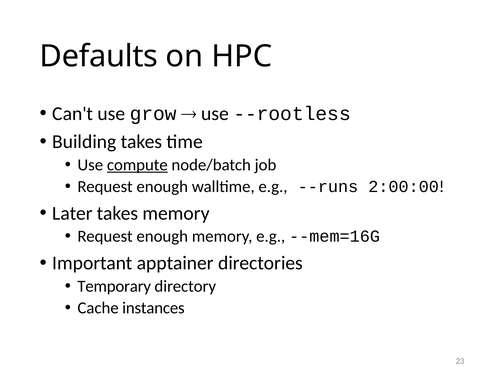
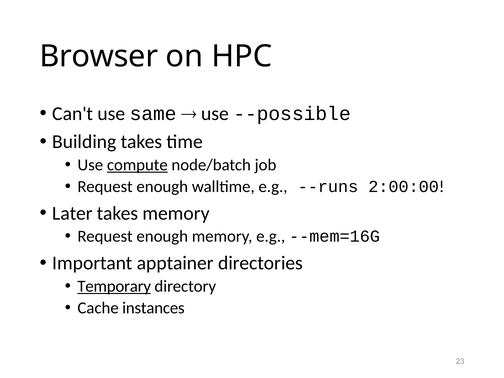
Defaults: Defaults -> Browser
grow: grow -> same
--rootless: --rootless -> --possible
Temporary underline: none -> present
